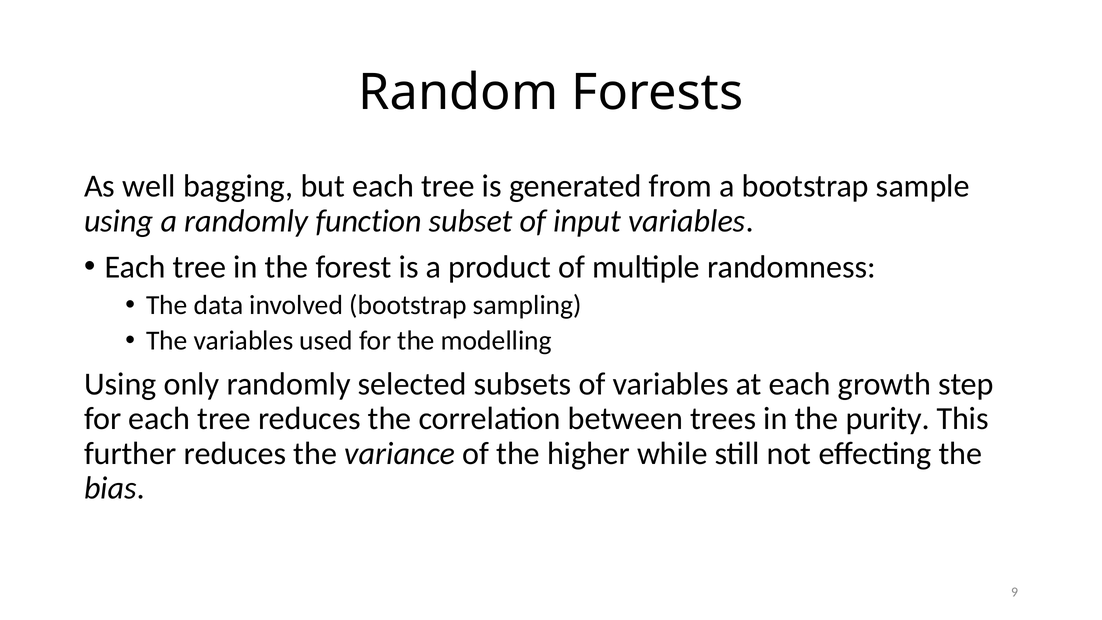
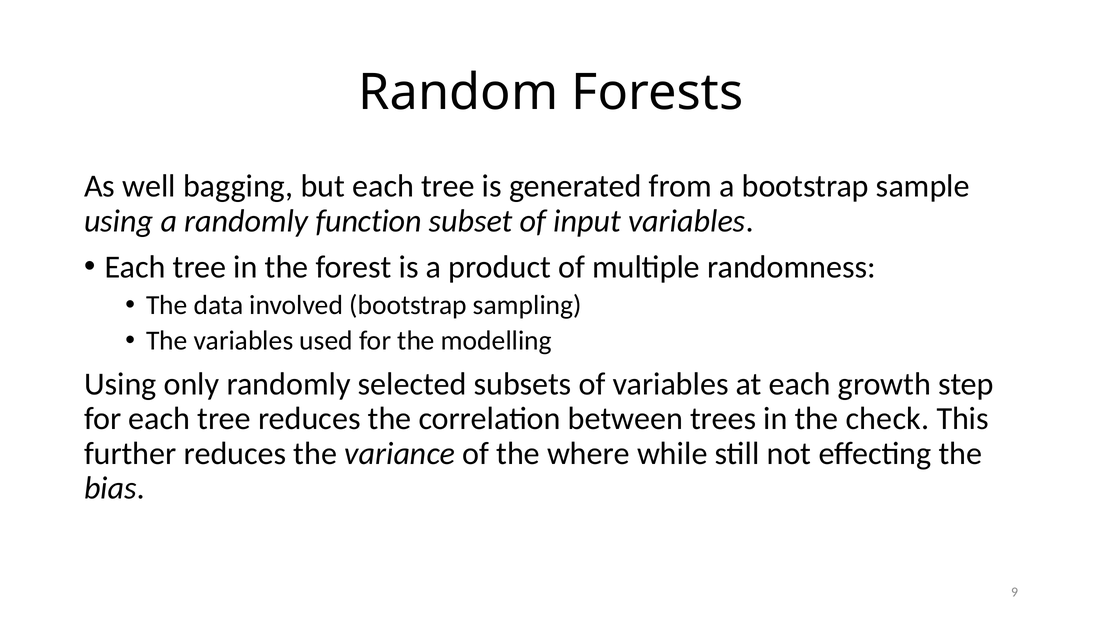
purity: purity -> check
higher: higher -> where
